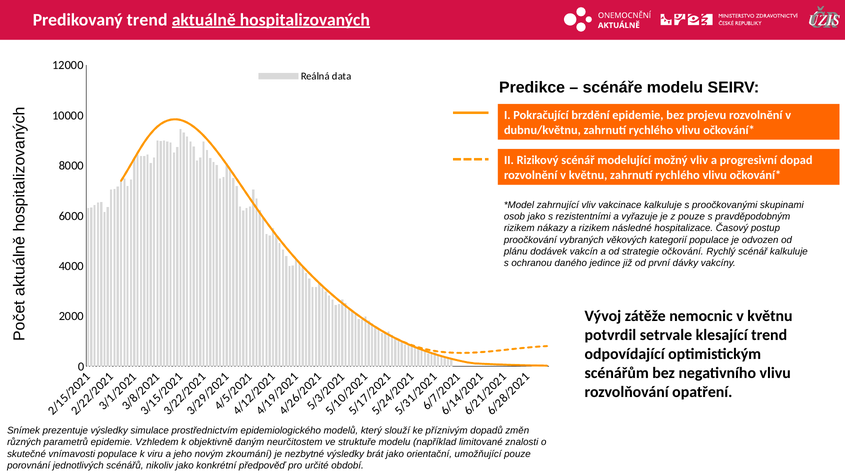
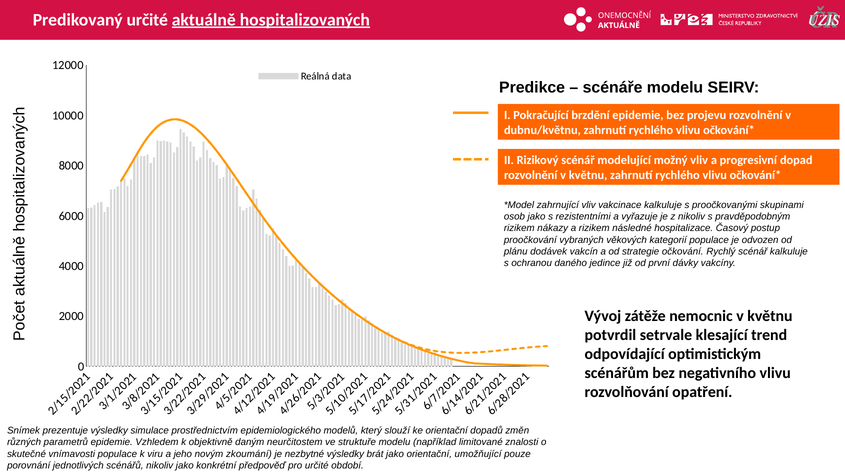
Predikovaný trend: trend -> určité
z pouze: pouze -> nikoliv
ke příznivým: příznivým -> orientační
